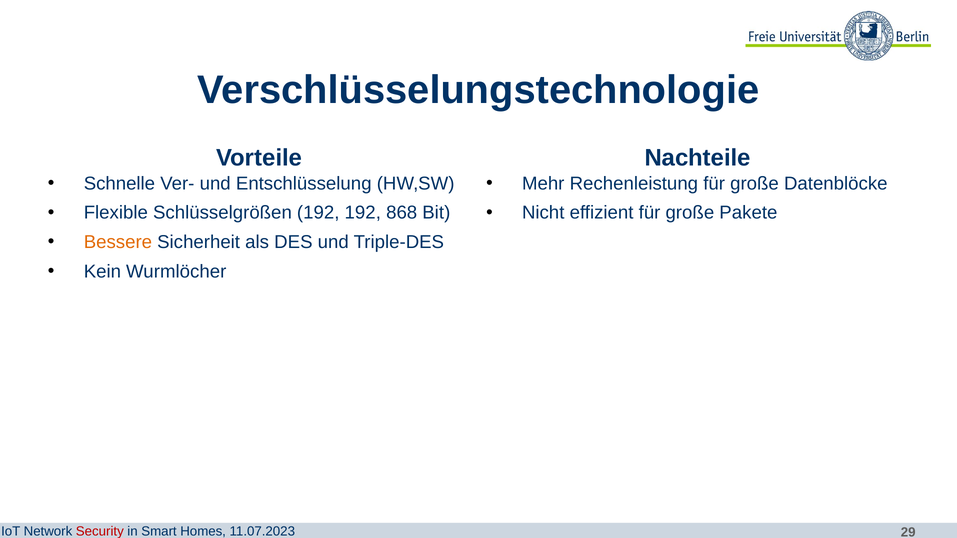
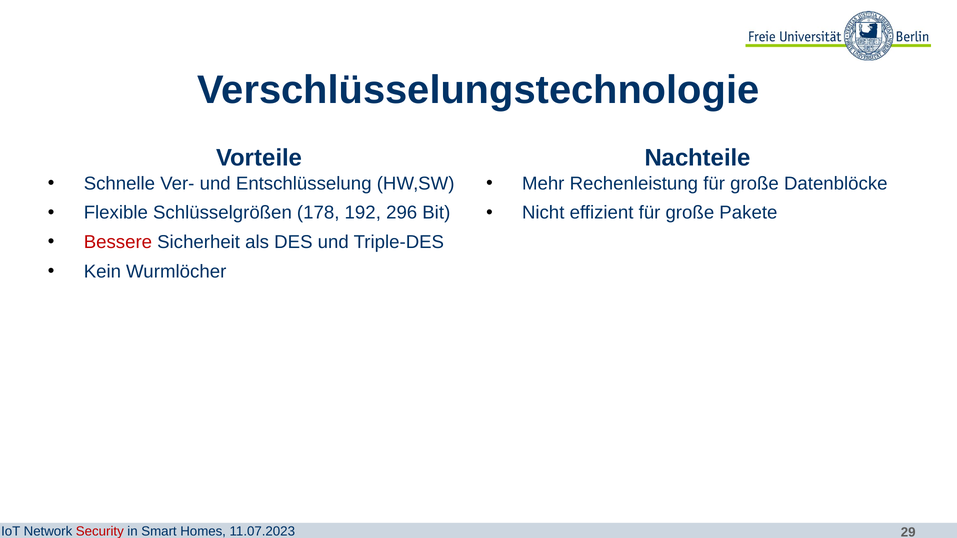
Schlüsselgrößen 192: 192 -> 178
868: 868 -> 296
Bessere colour: orange -> red
